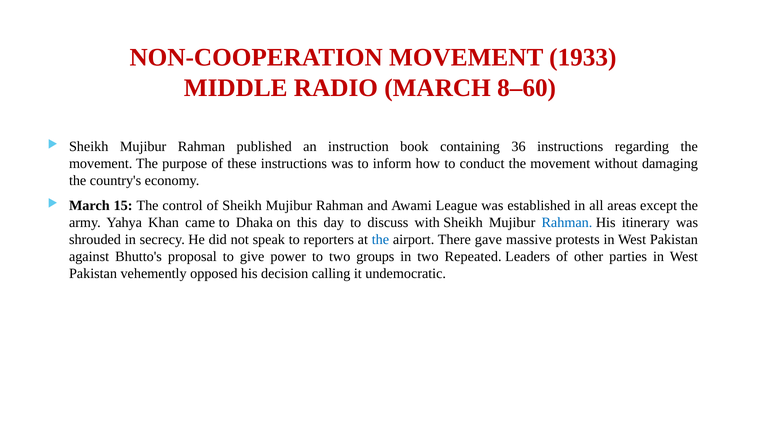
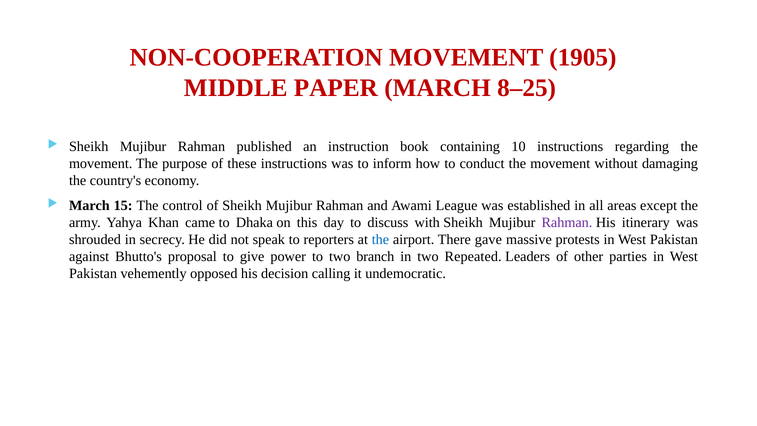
1933: 1933 -> 1905
RADIO: RADIO -> PAPER
8–60: 8–60 -> 8–25
36: 36 -> 10
Rahman at (567, 223) colour: blue -> purple
groups: groups -> branch
